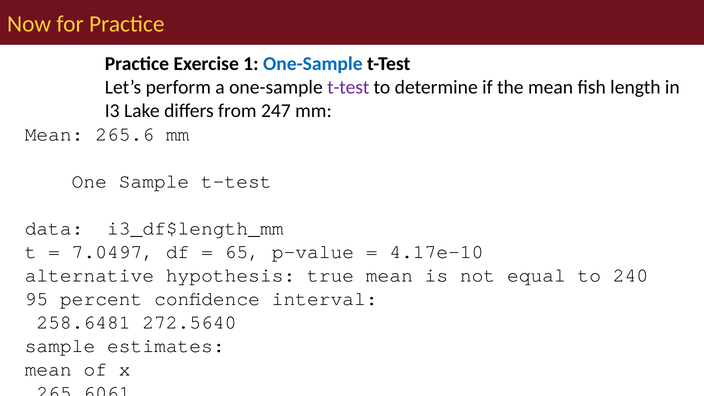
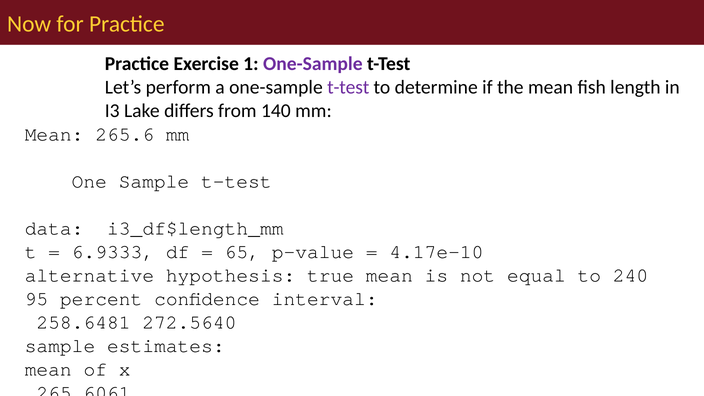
One-Sample at (313, 64) colour: blue -> purple
247: 247 -> 140
7.0497: 7.0497 -> 6.9333
